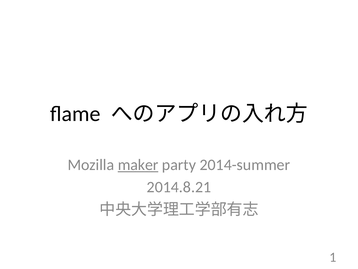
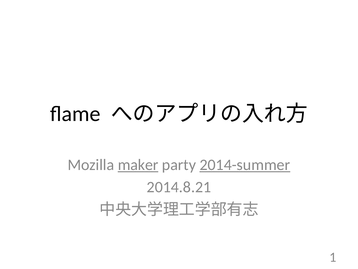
2014-summer underline: none -> present
